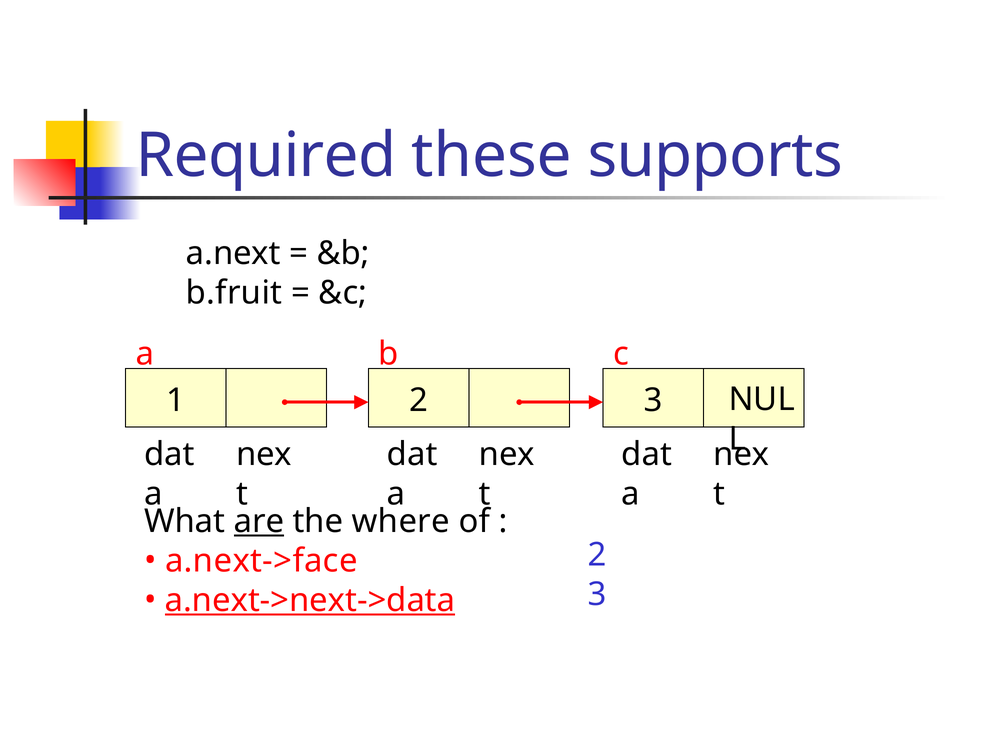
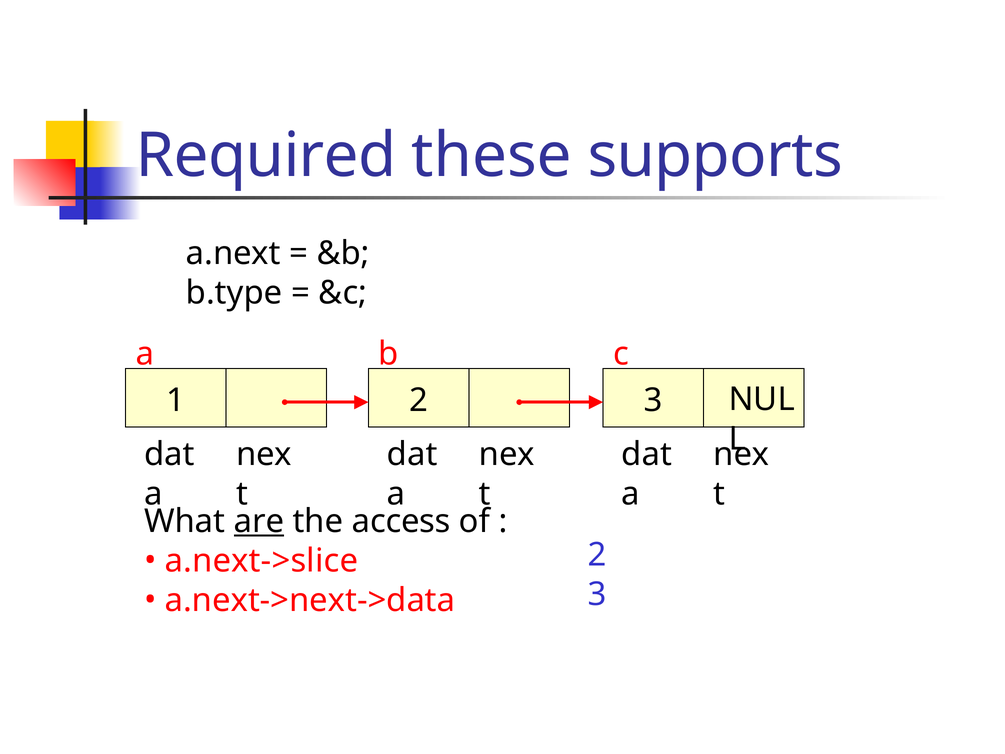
b.fruit: b.fruit -> b.type
where: where -> access
a.next->face: a.next->face -> a.next->slice
a.next->next->data underline: present -> none
